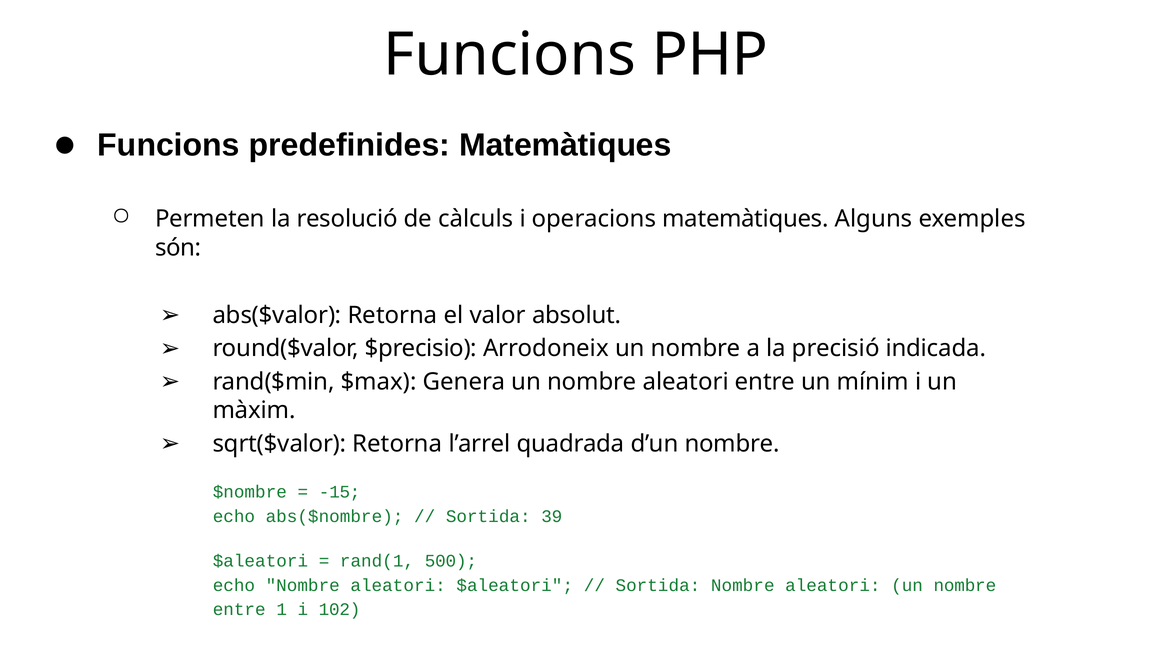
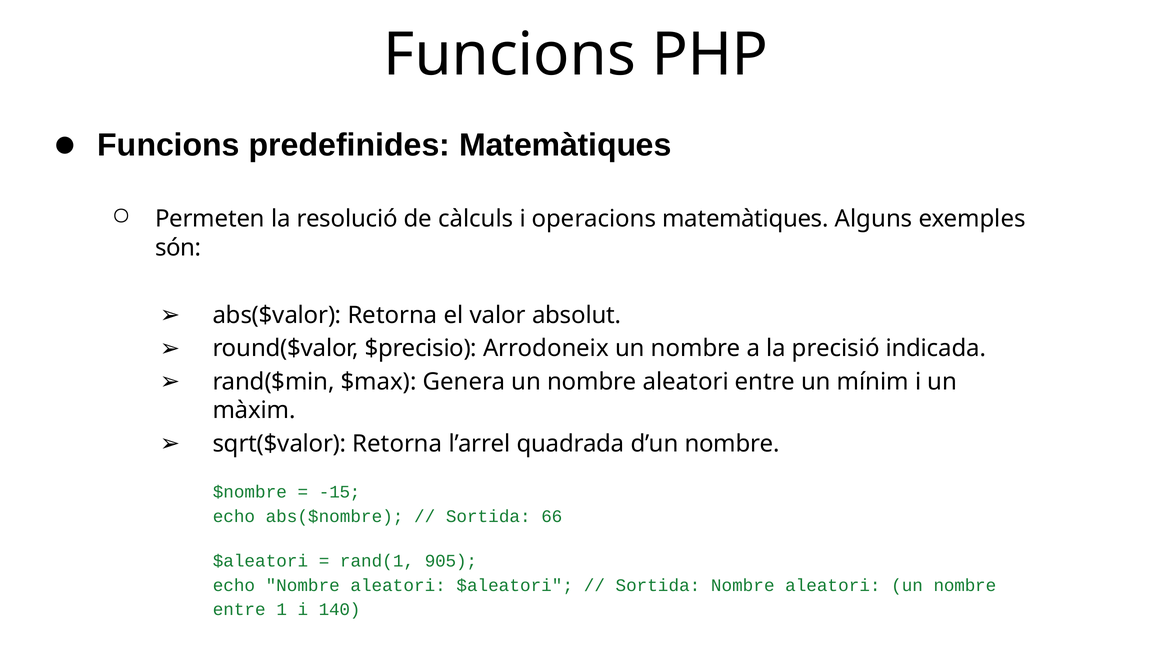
39: 39 -> 66
500: 500 -> 905
102: 102 -> 140
